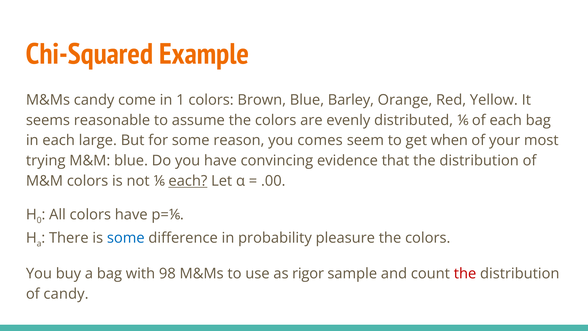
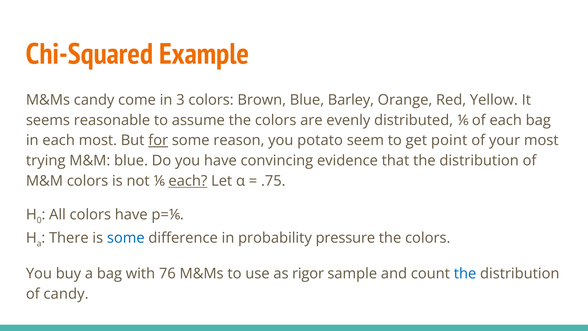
1: 1 -> 3
each large: large -> most
for underline: none -> present
comes: comes -> potato
when: when -> point
.00: .00 -> .75
pleasure: pleasure -> pressure
98: 98 -> 76
the at (465, 273) colour: red -> blue
